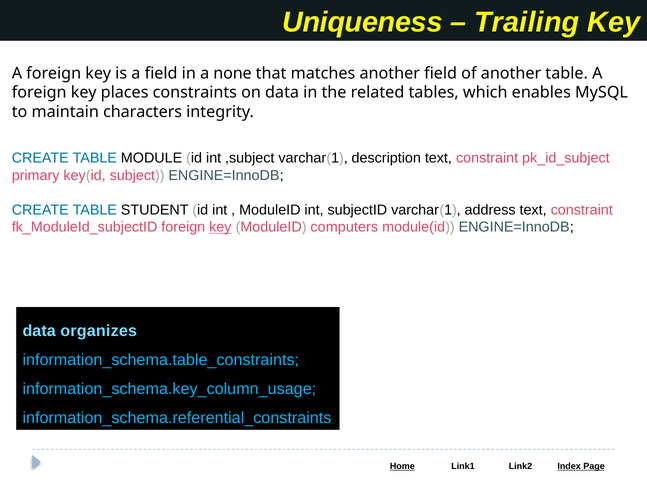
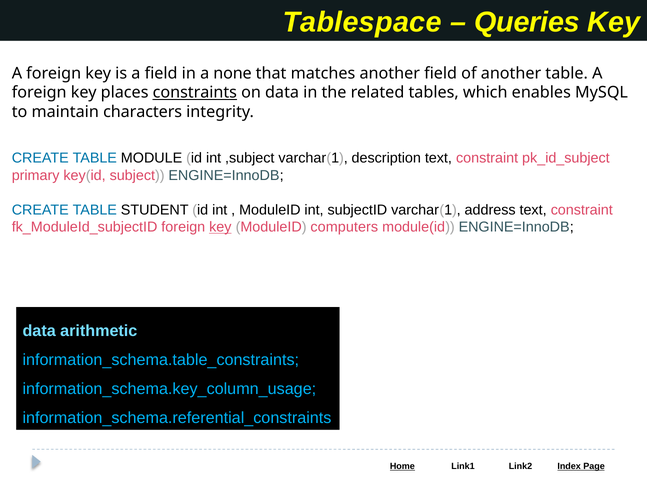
Uniqueness: Uniqueness -> Tablespace
Trailing: Trailing -> Queries
constraints underline: none -> present
organizes: organizes -> arithmetic
